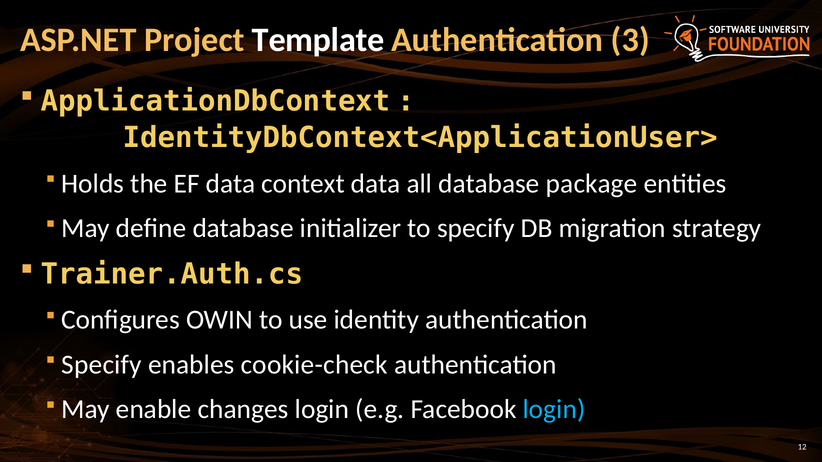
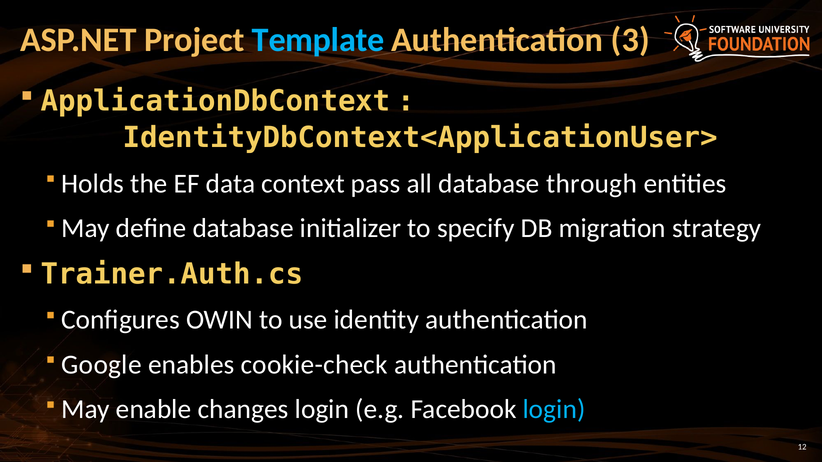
Template colour: white -> light blue
context data: data -> pass
package: package -> through
Specify at (102, 365): Specify -> Google
